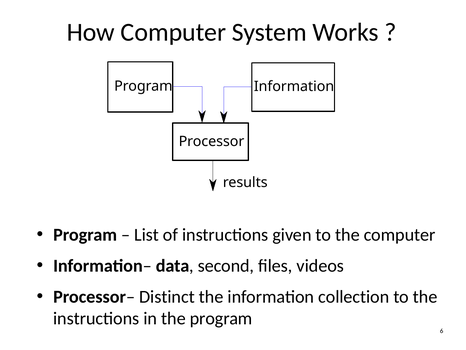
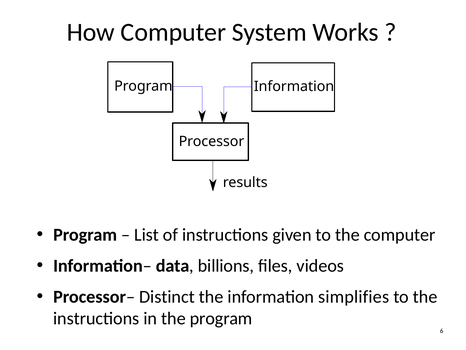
second: second -> billions
collection: collection -> simplifies
